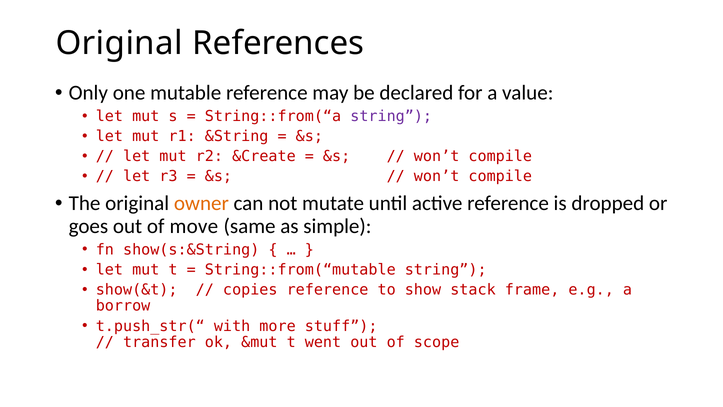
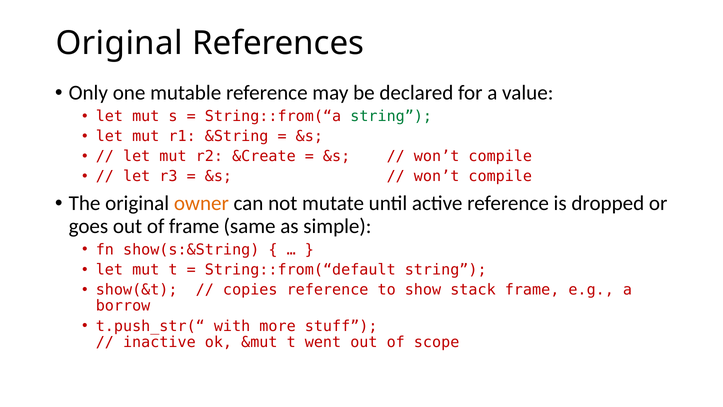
string at (391, 116) colour: purple -> green
of move: move -> frame
String::from(“mutable: String::from(“mutable -> String::from(“default
transfer: transfer -> inactive
